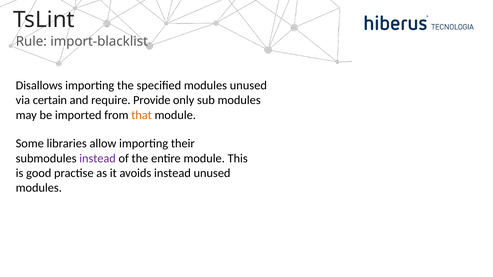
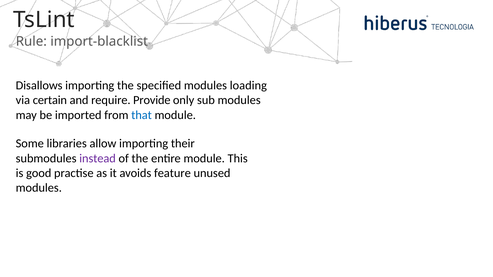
modules unused: unused -> loading
that colour: orange -> blue
avoids instead: instead -> feature
